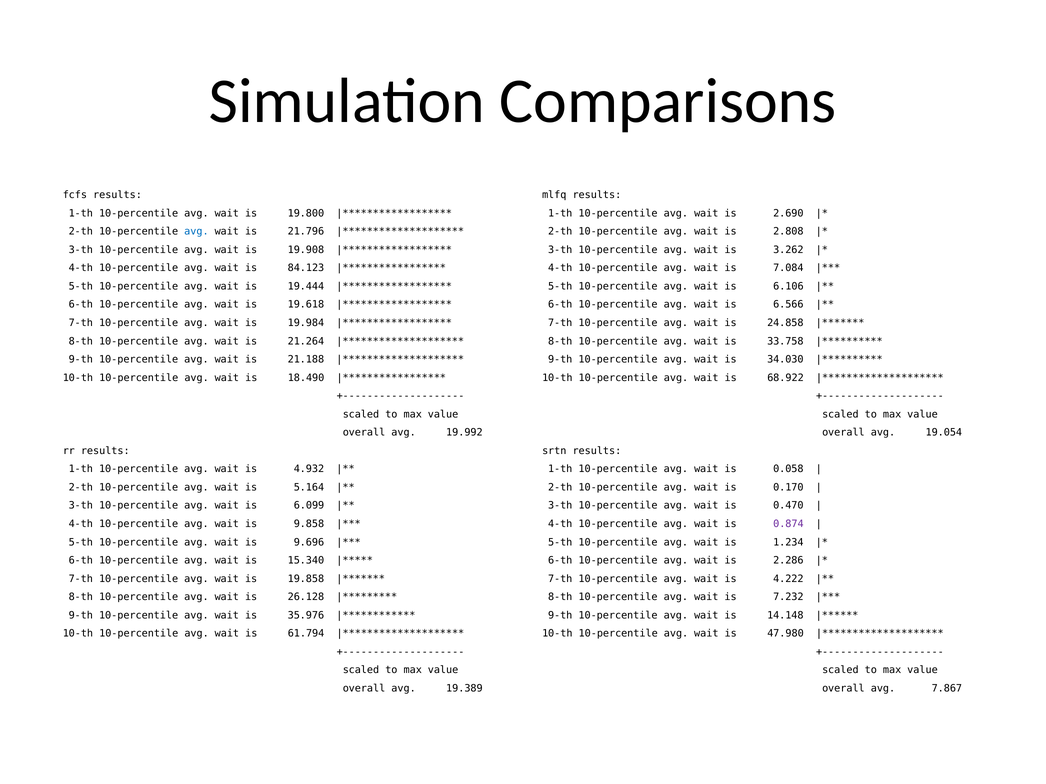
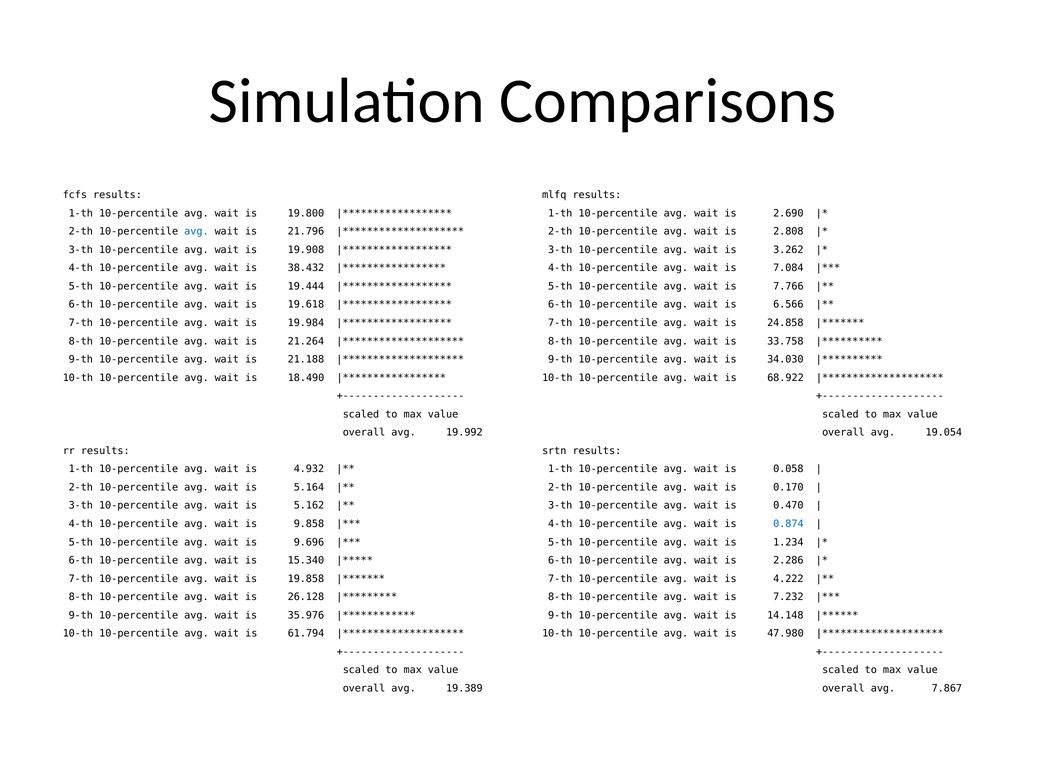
84.123: 84.123 -> 38.432
6.106: 6.106 -> 7.766
6.099: 6.099 -> 5.162
0.874 colour: purple -> blue
